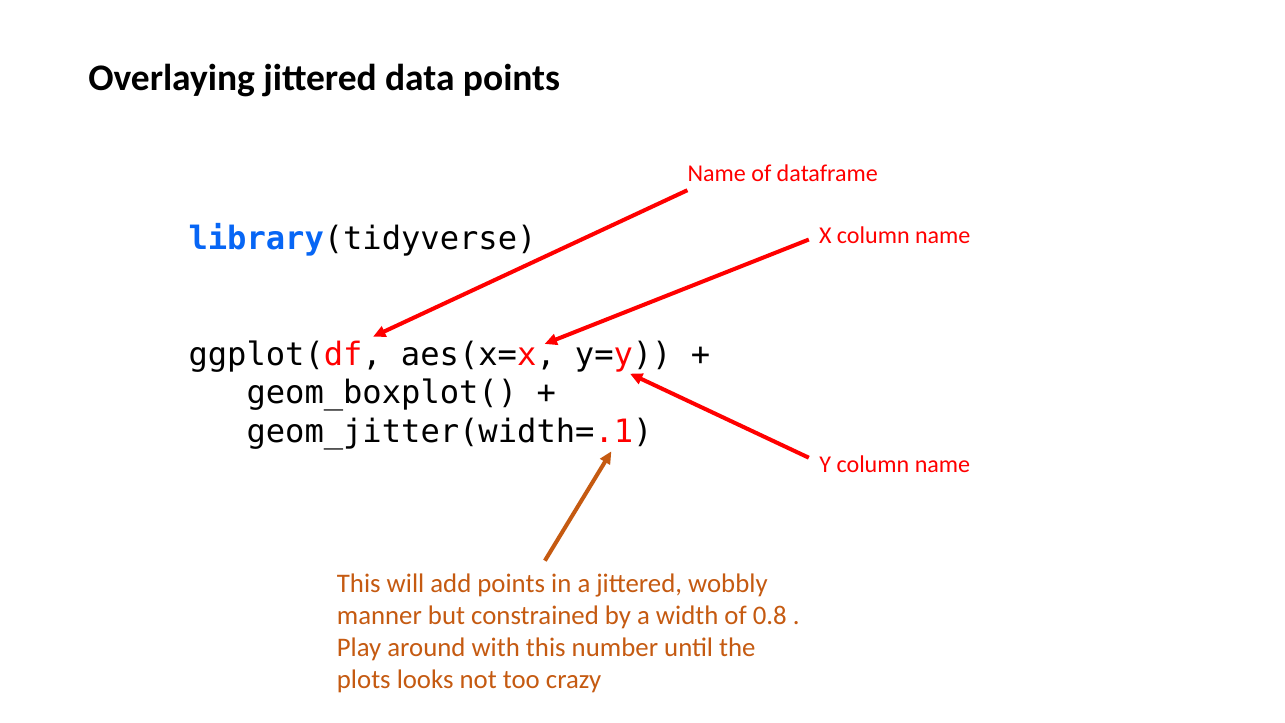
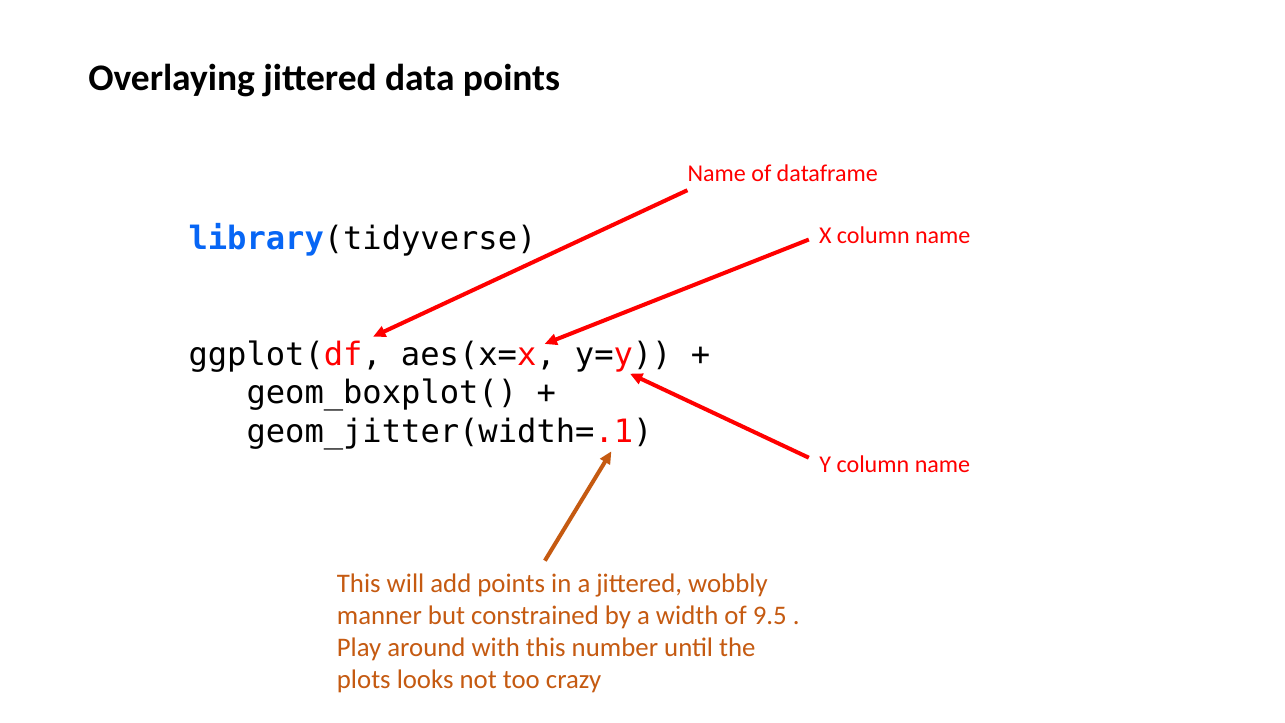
0.8: 0.8 -> 9.5
